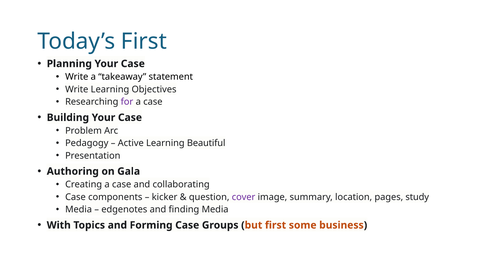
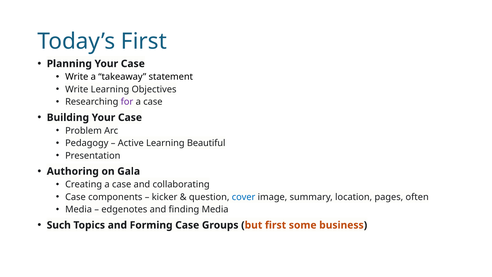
cover colour: purple -> blue
study: study -> often
With: With -> Such
